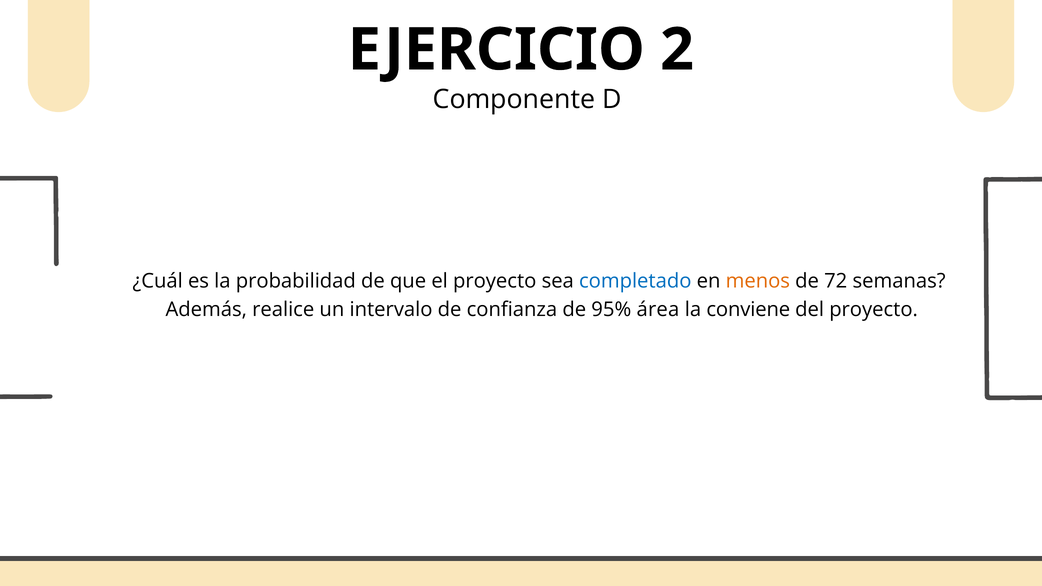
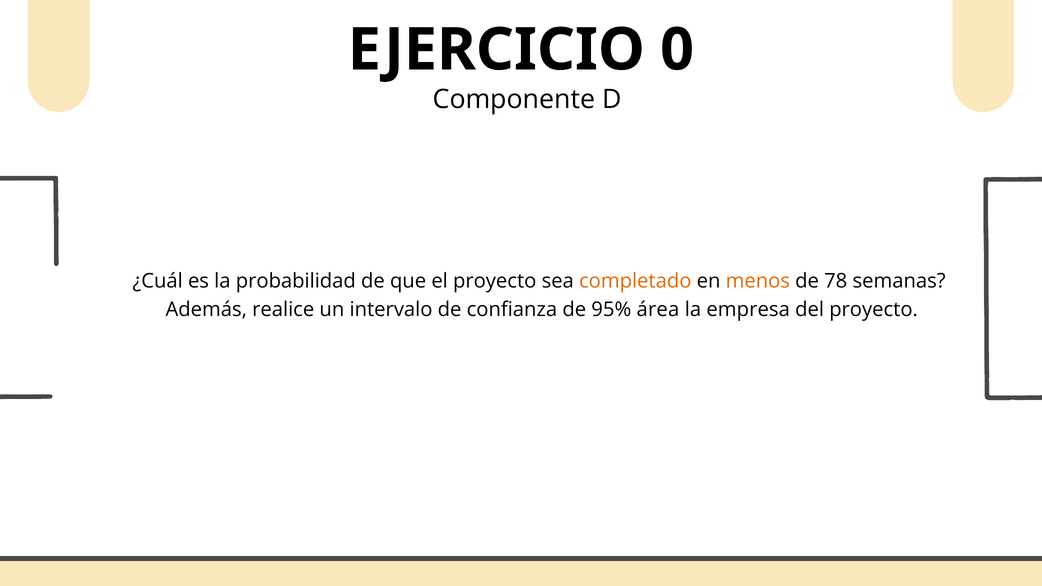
2: 2 -> 0
completado colour: blue -> orange
72: 72 -> 78
conviene: conviene -> empresa
